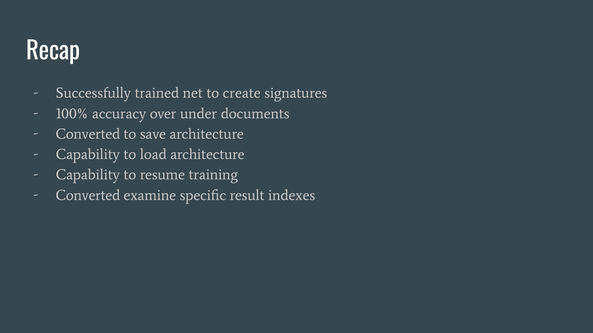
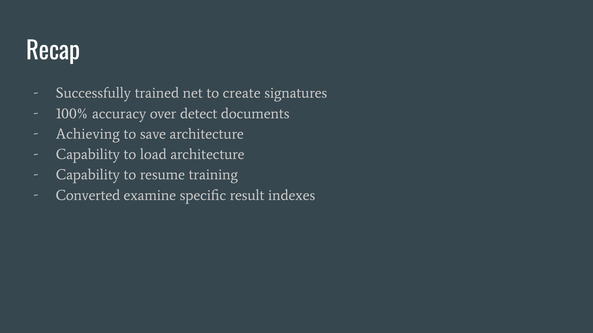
under: under -> detect
Converted at (88, 134): Converted -> Achieving
